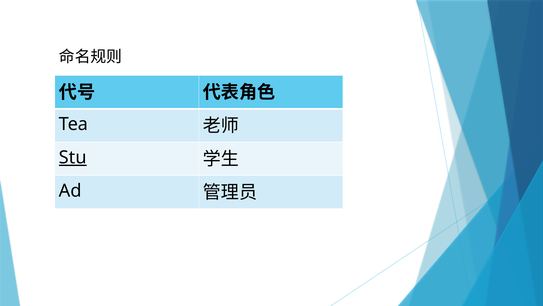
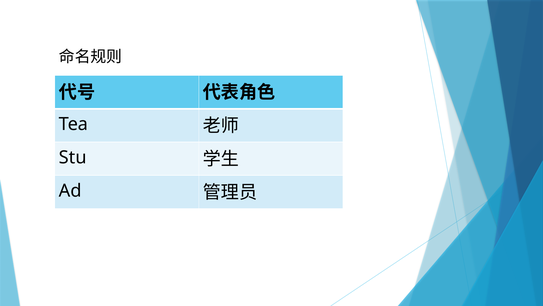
Stu underline: present -> none
